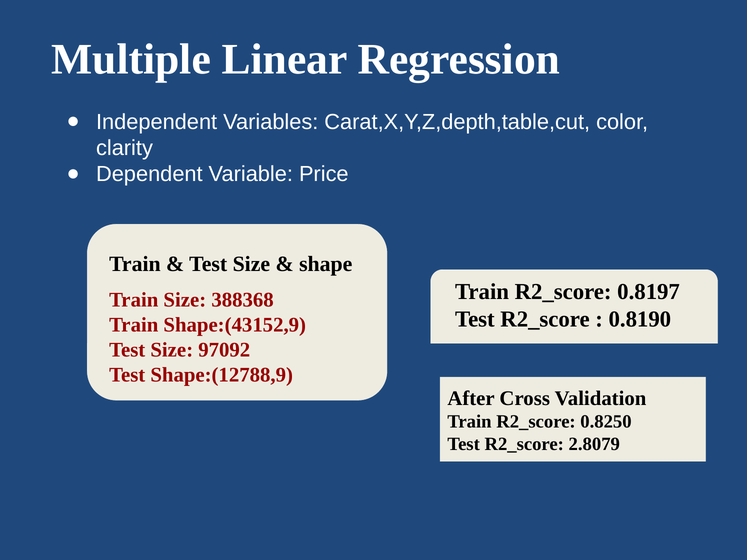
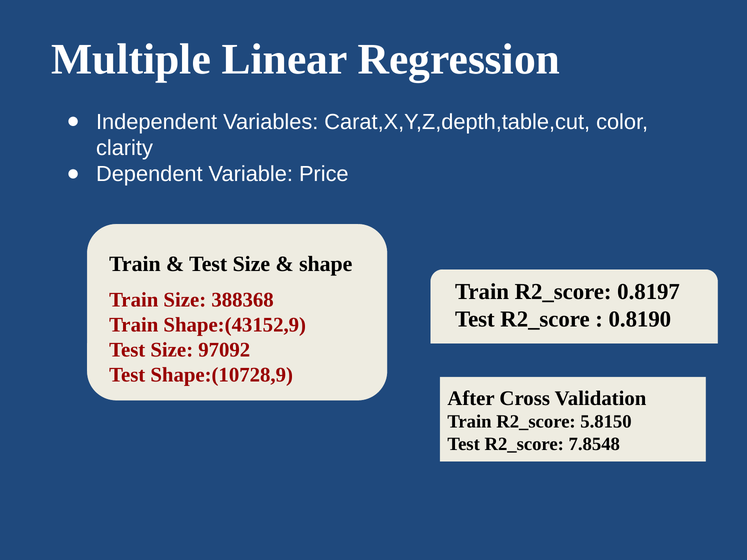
Shape:(12788,9: Shape:(12788,9 -> Shape:(10728,9
0.8250: 0.8250 -> 5.8150
2.8079: 2.8079 -> 7.8548
